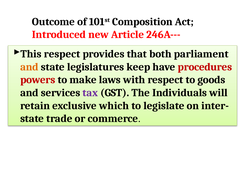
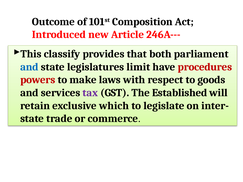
This respect: respect -> classify
and at (29, 67) colour: orange -> blue
keep: keep -> limit
Individuals: Individuals -> Established
